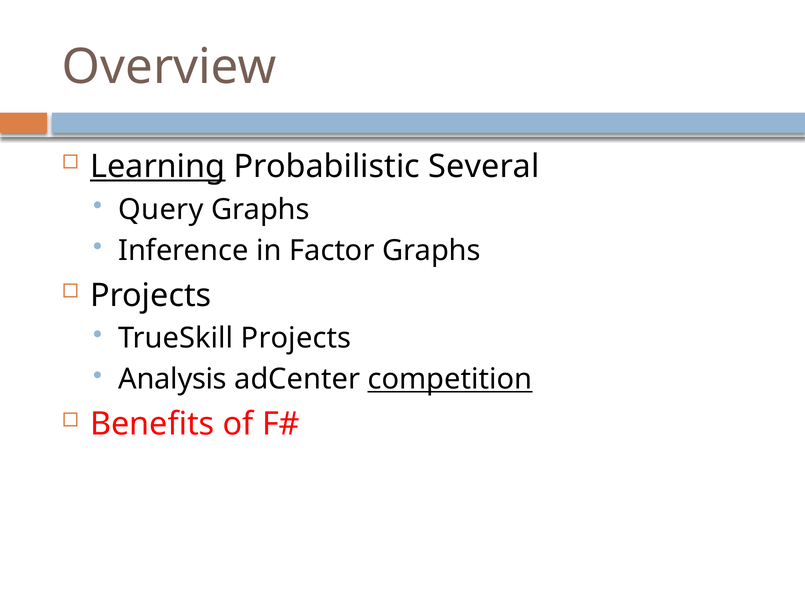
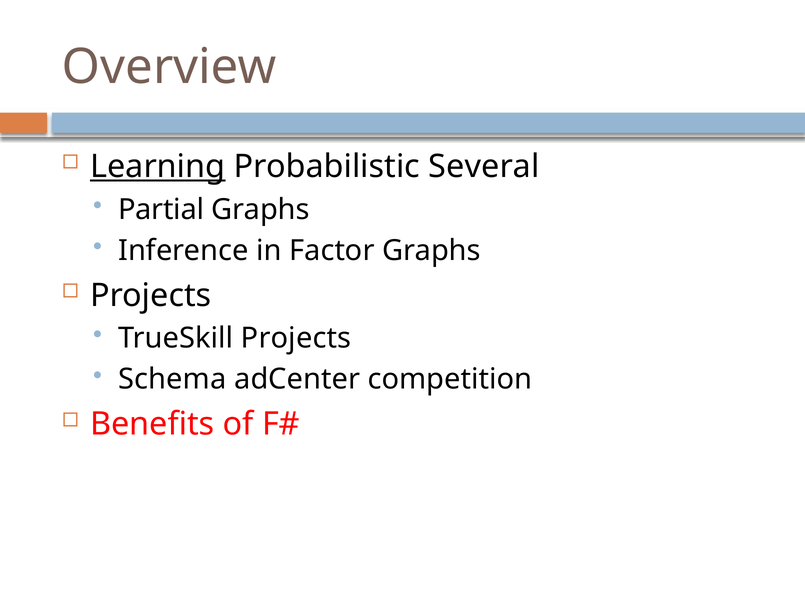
Query: Query -> Partial
Analysis: Analysis -> Schema
competition underline: present -> none
